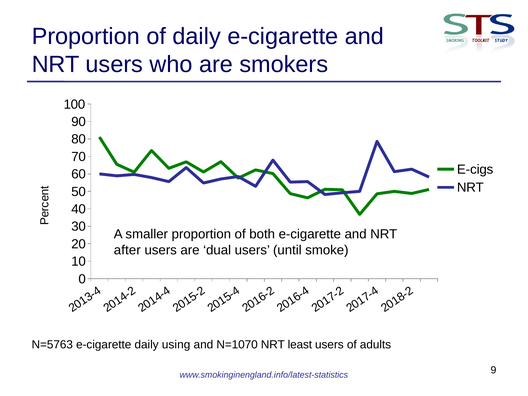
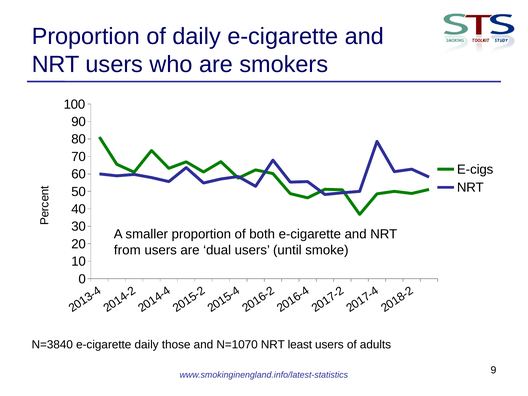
after: after -> from
N=5763: N=5763 -> N=3840
using: using -> those
